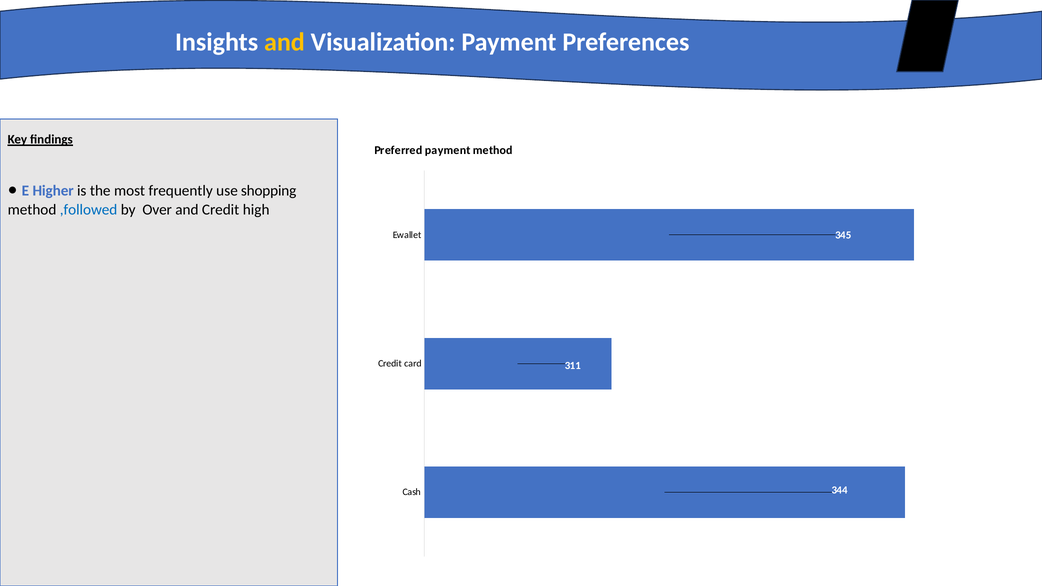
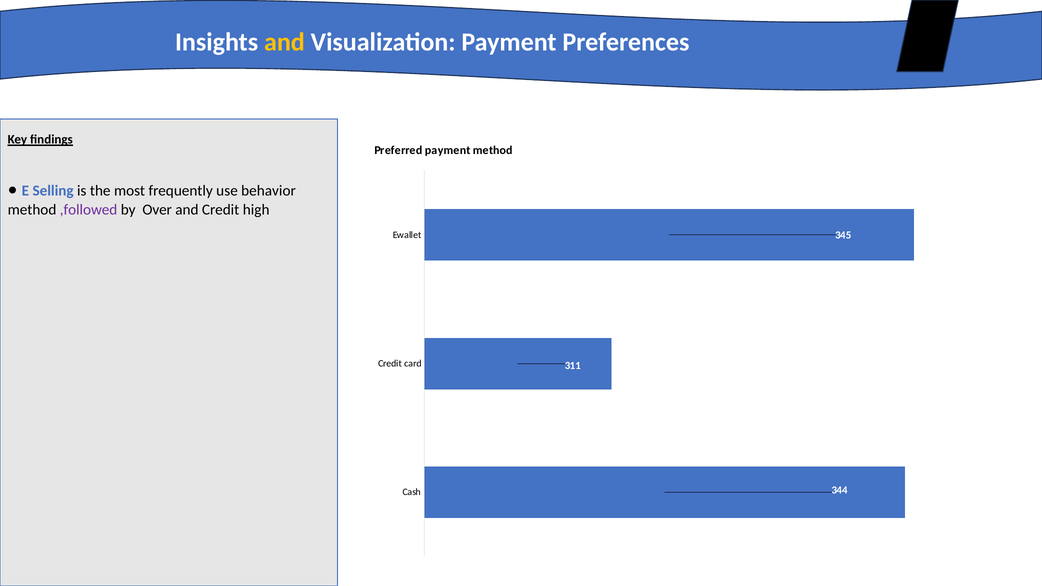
Higher: Higher -> Selling
shopping: shopping -> behavior
,followed colour: blue -> purple
